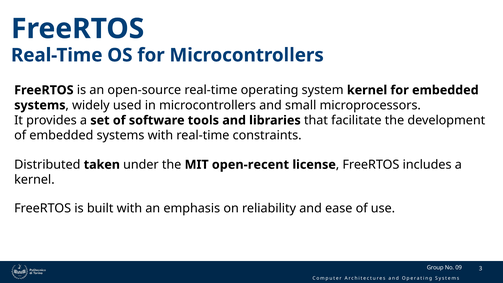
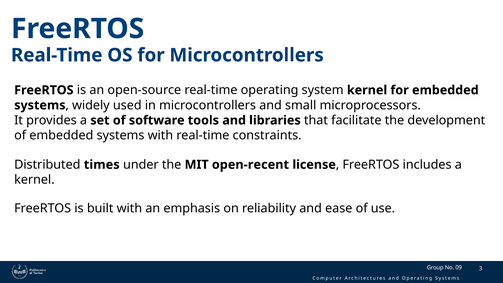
taken: taken -> times
